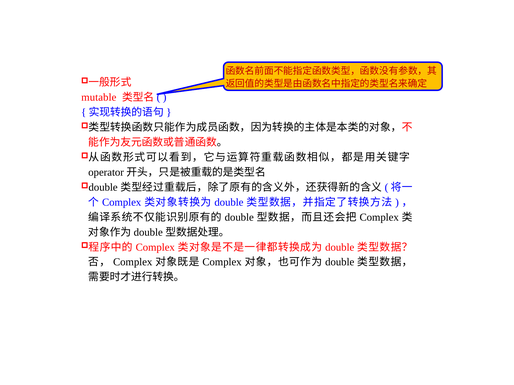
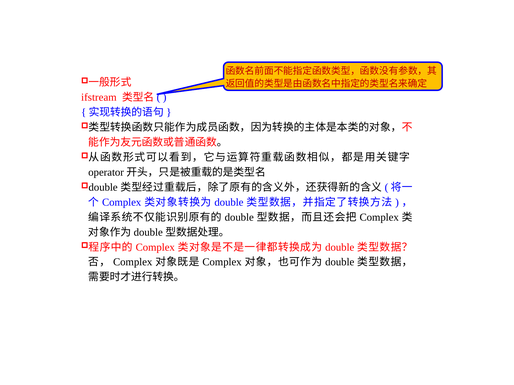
mutable: mutable -> ifstream
